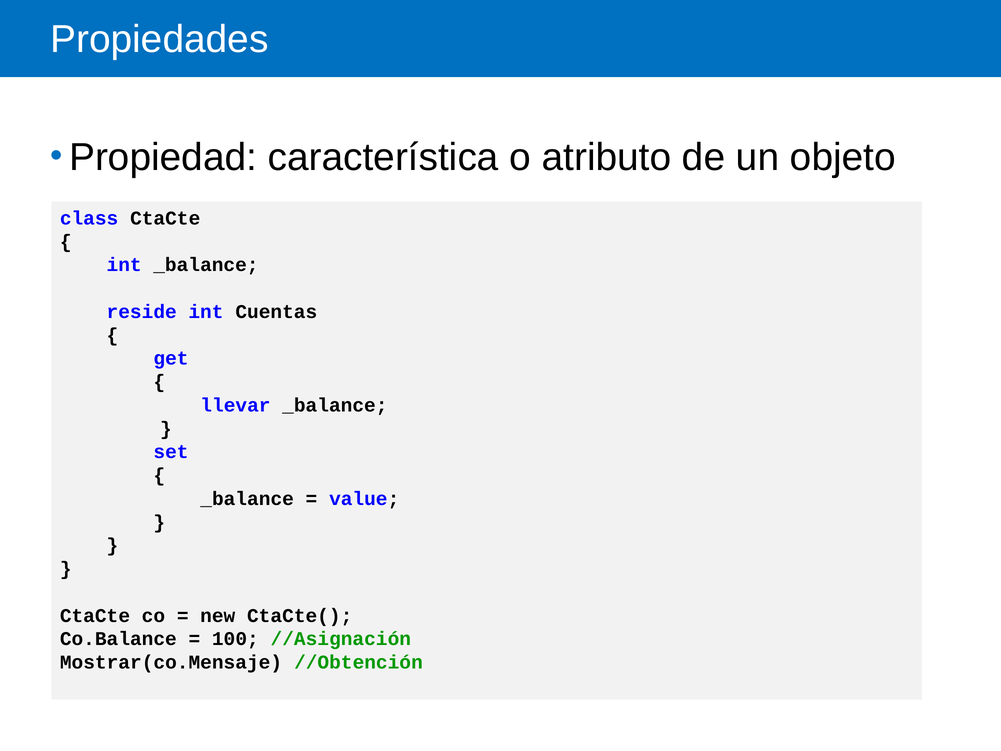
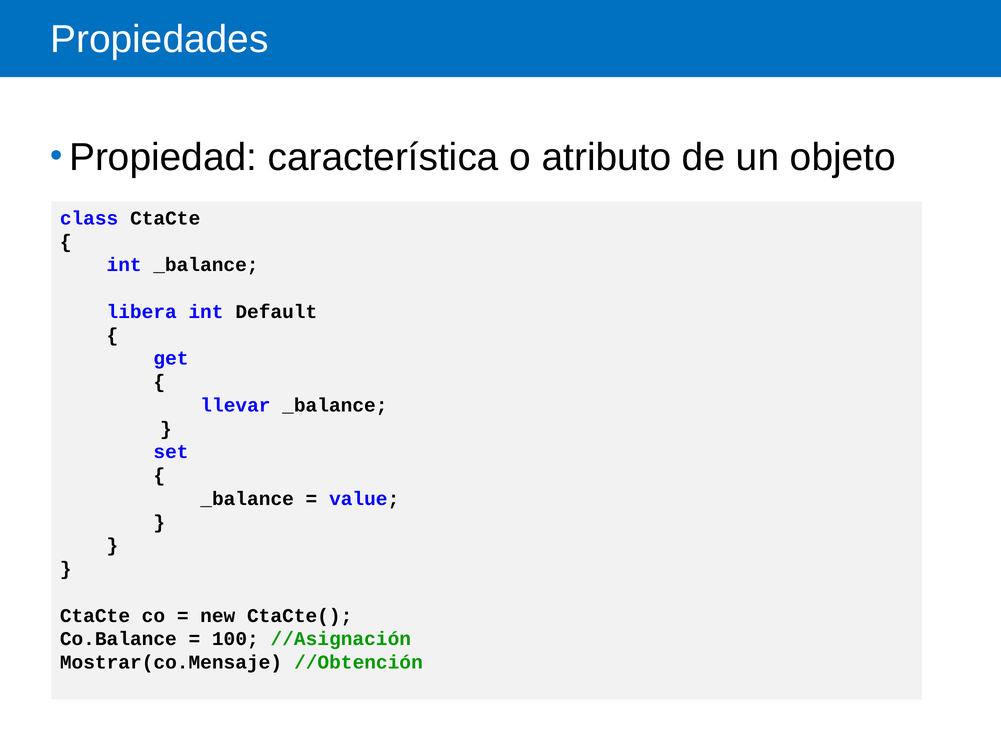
reside: reside -> libera
Cuentas: Cuentas -> Default
